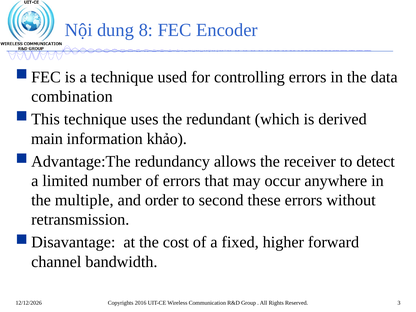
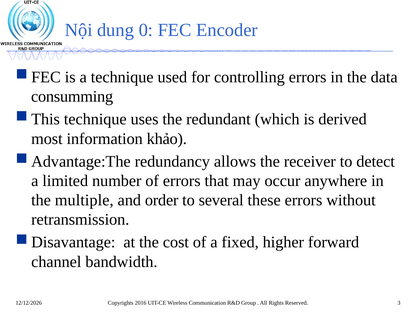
8: 8 -> 0
combination: combination -> consumming
main: main -> most
second: second -> several
